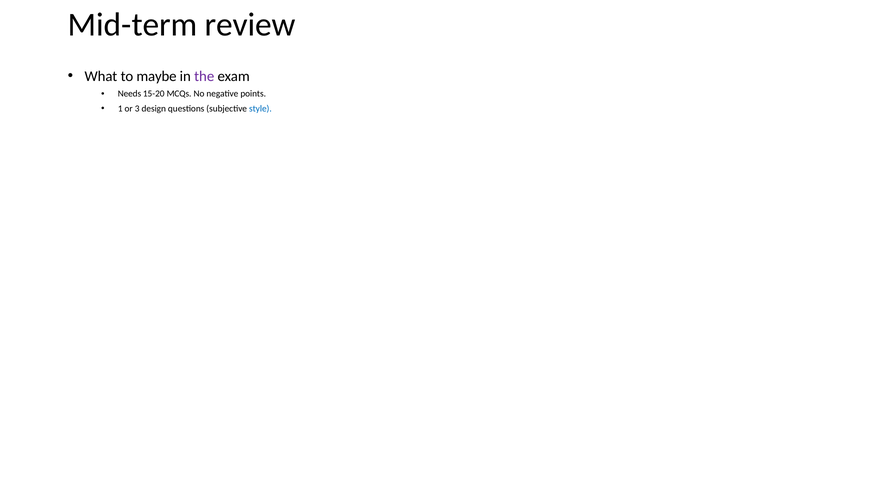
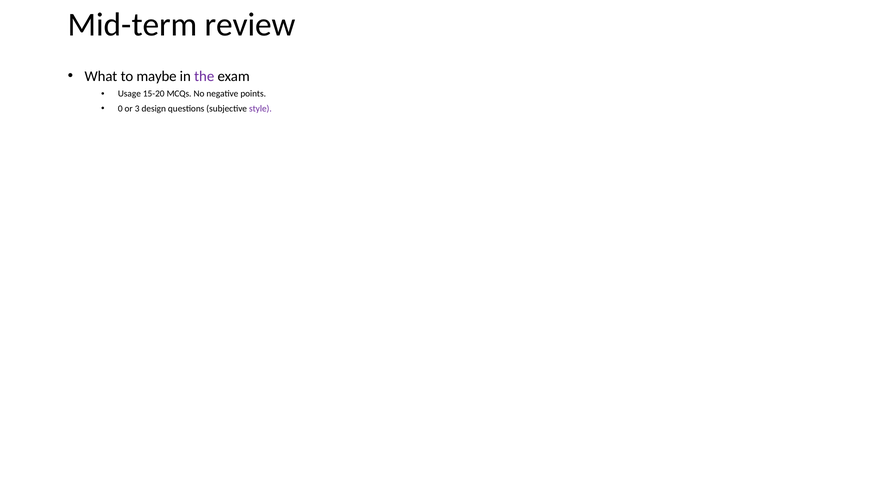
Needs: Needs -> Usage
1: 1 -> 0
style colour: blue -> purple
